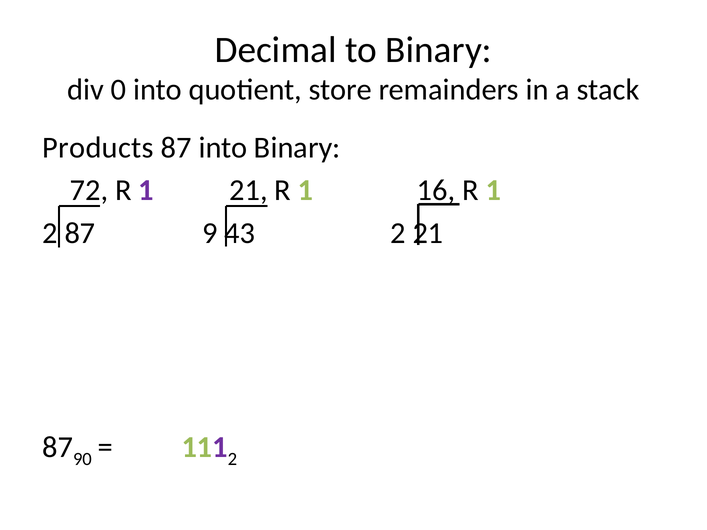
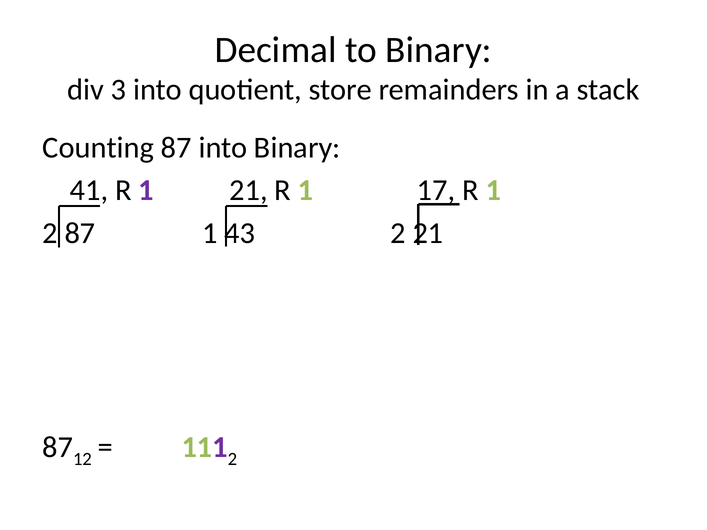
0: 0 -> 3
Products: Products -> Counting
72: 72 -> 41
16: 16 -> 17
87 9: 9 -> 1
90: 90 -> 12
